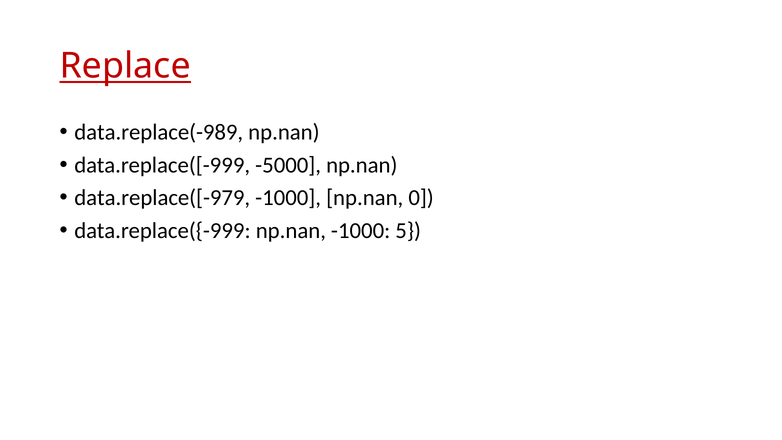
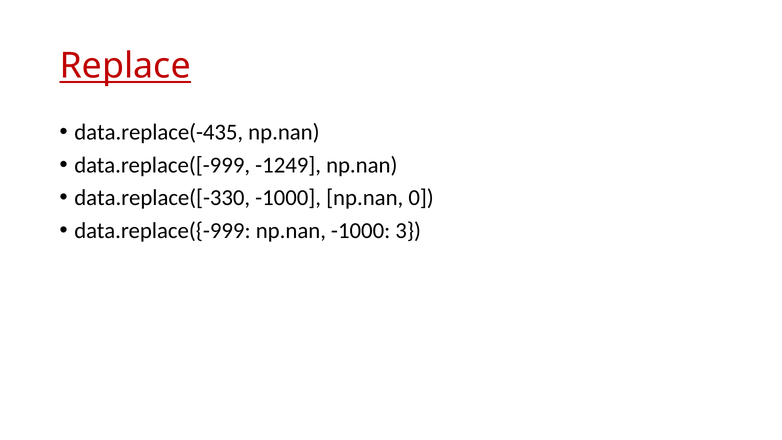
data.replace(-989: data.replace(-989 -> data.replace(-435
-5000: -5000 -> -1249
data.replace([-979: data.replace([-979 -> data.replace([-330
5: 5 -> 3
